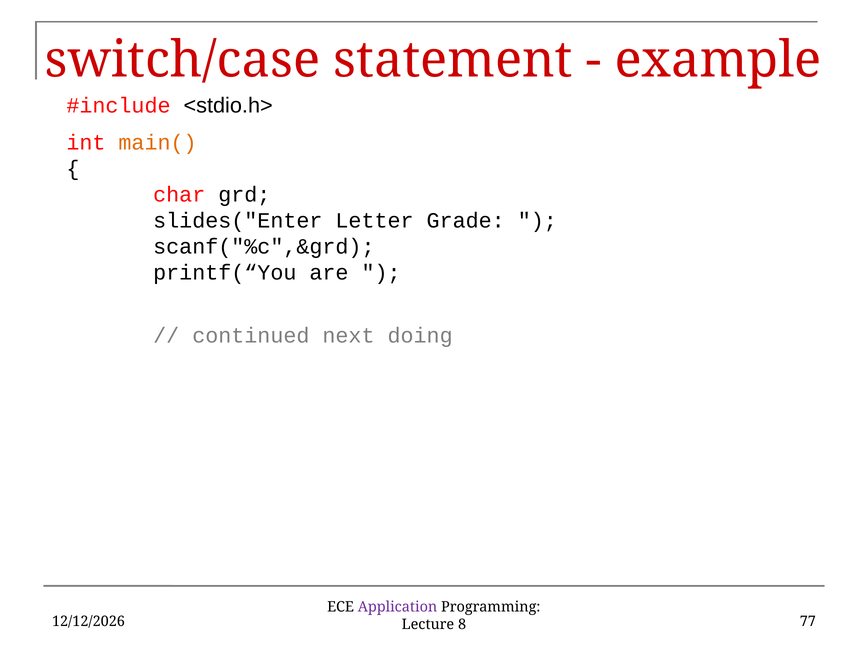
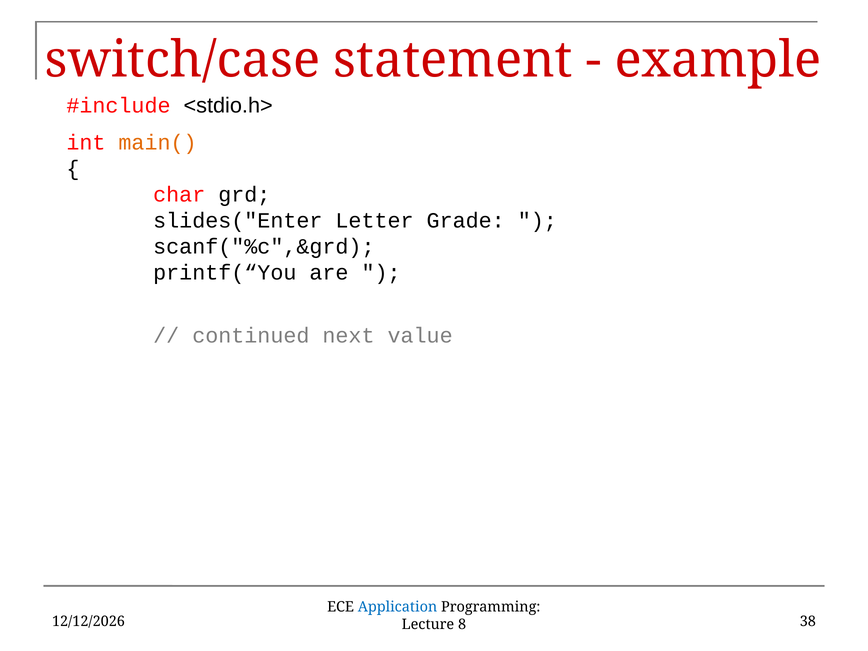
doing: doing -> value
Application colour: purple -> blue
77: 77 -> 38
